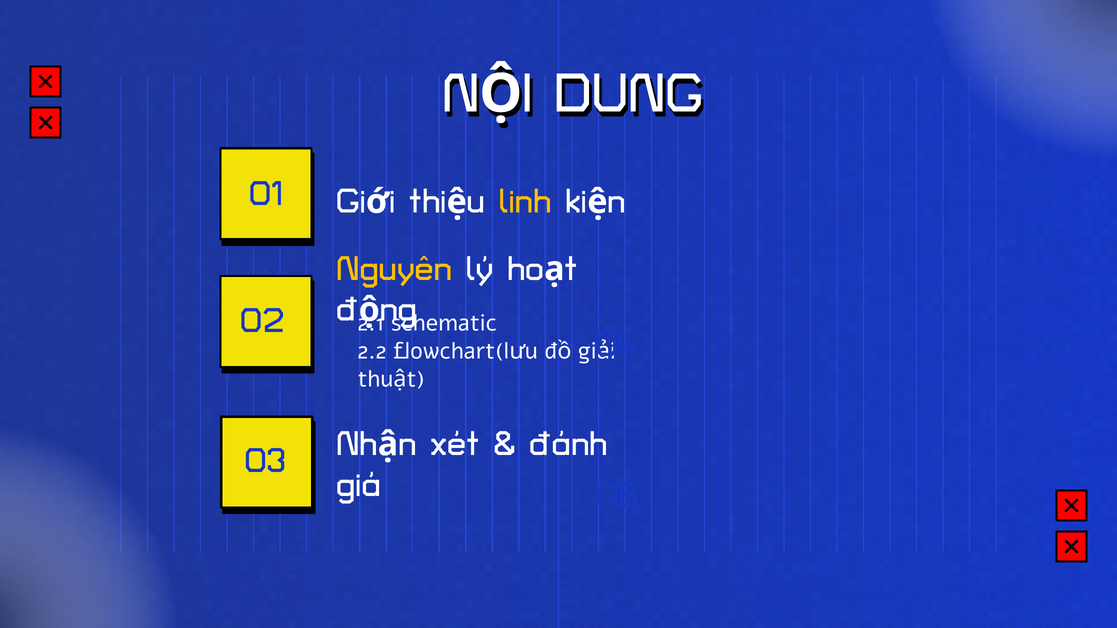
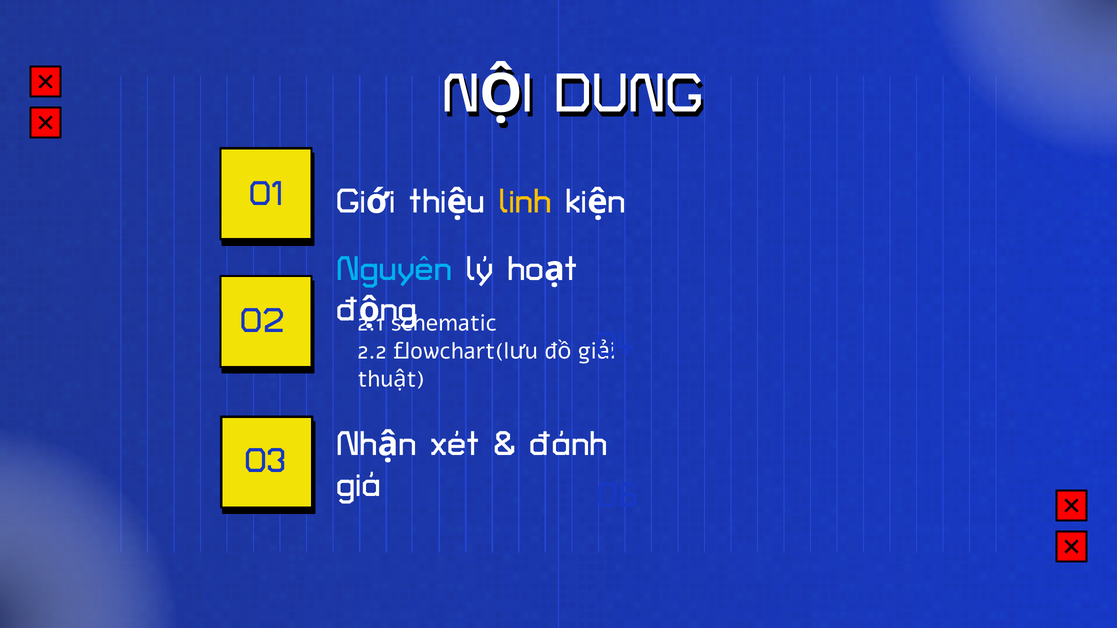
Nguyên colour: yellow -> light blue
